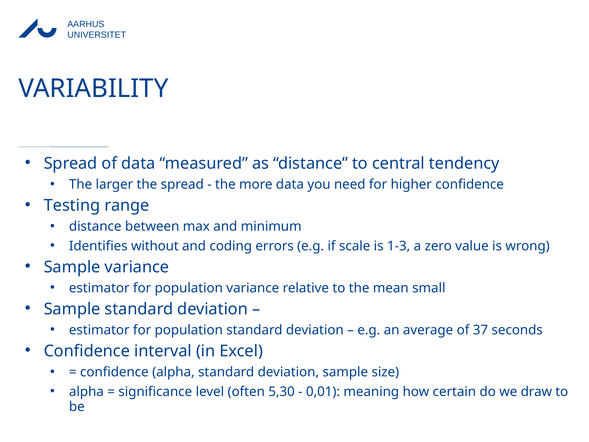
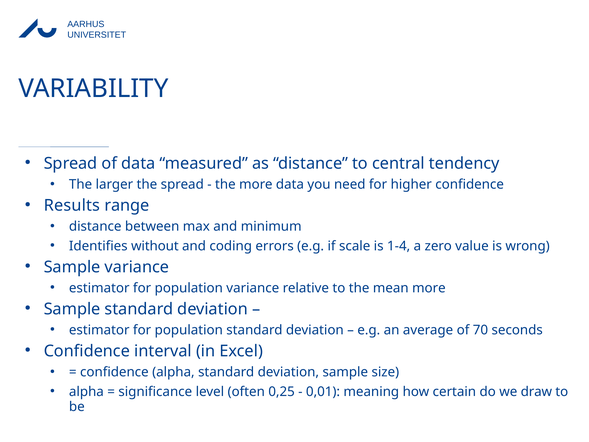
Testing: Testing -> Results
1-3: 1-3 -> 1-4
mean small: small -> more
37: 37 -> 70
5,30: 5,30 -> 0,25
